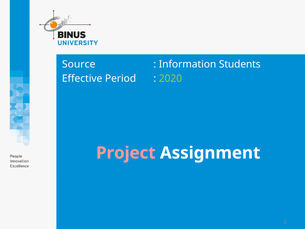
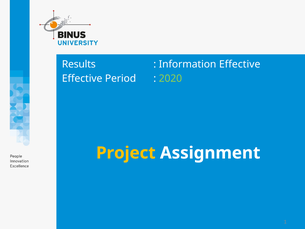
Source: Source -> Results
Information Students: Students -> Effective
Project colour: pink -> yellow
